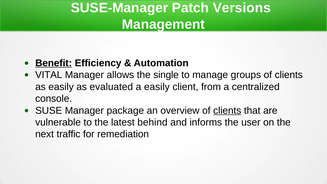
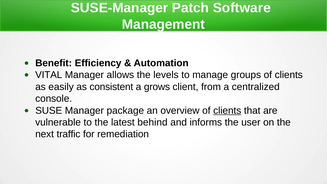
Versions: Versions -> Software
Benefit underline: present -> none
single: single -> levels
evaluated: evaluated -> consistent
a easily: easily -> grows
